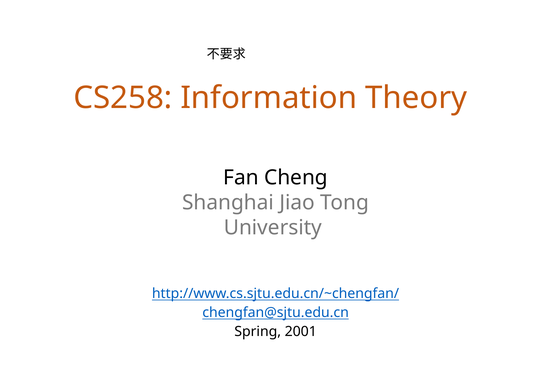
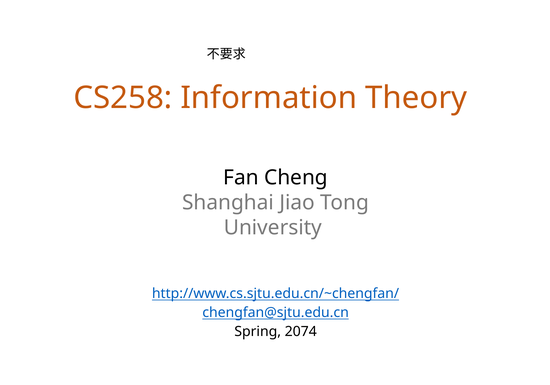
2001: 2001 -> 2074
